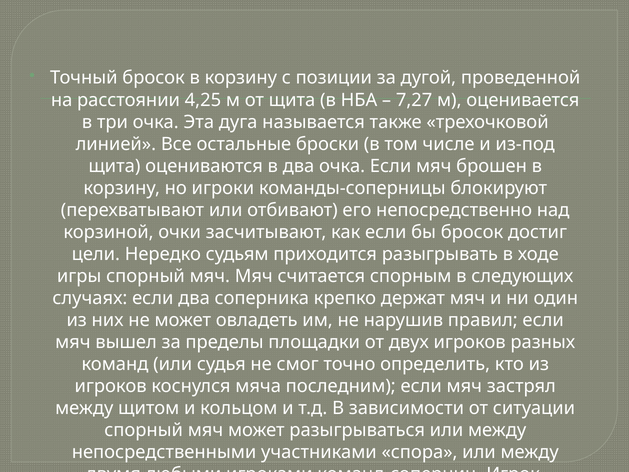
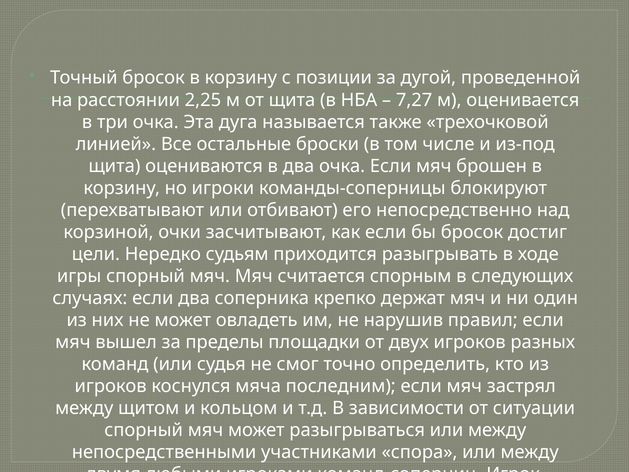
4,25: 4,25 -> 2,25
